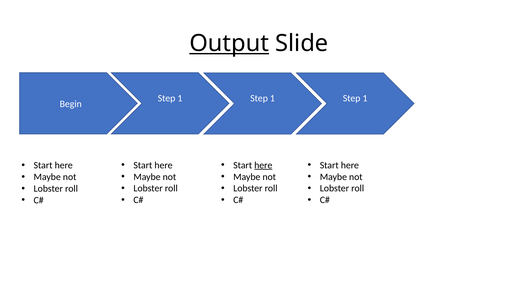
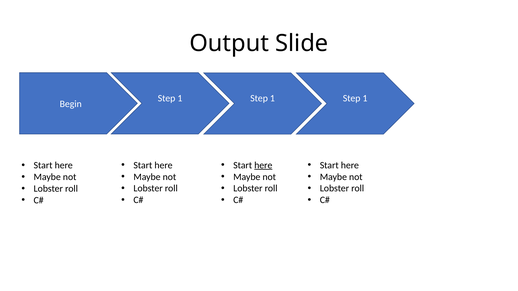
Output underline: present -> none
